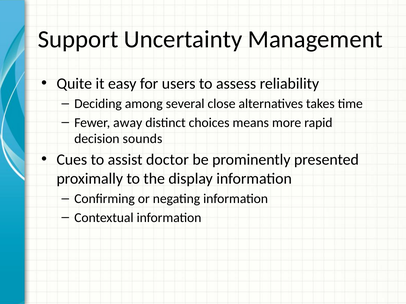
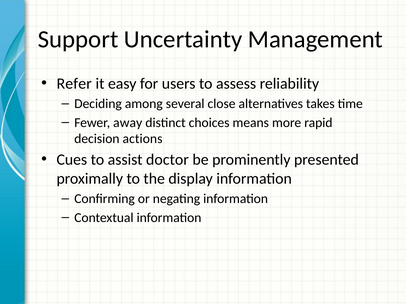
Quite: Quite -> Refer
sounds: sounds -> actions
